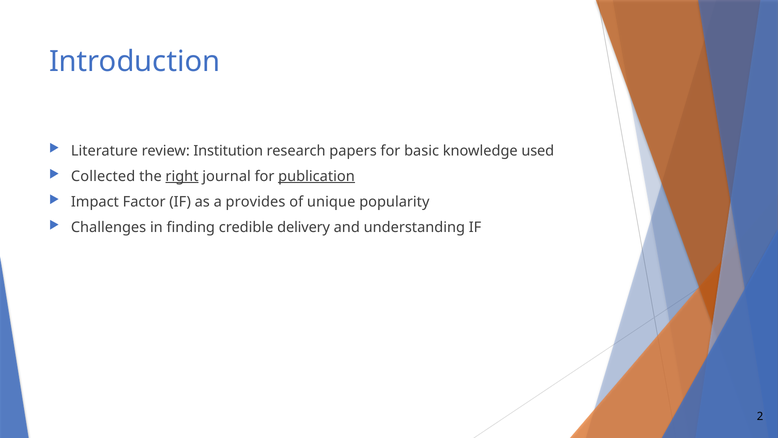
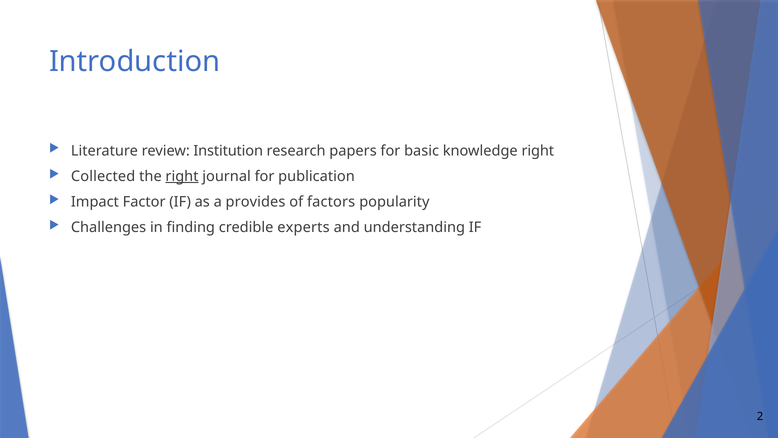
knowledge used: used -> right
publication underline: present -> none
unique: unique -> factors
delivery: delivery -> experts
